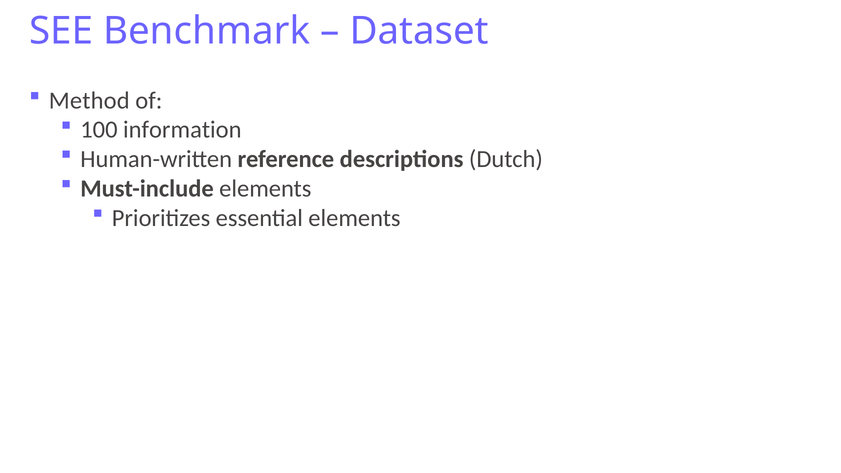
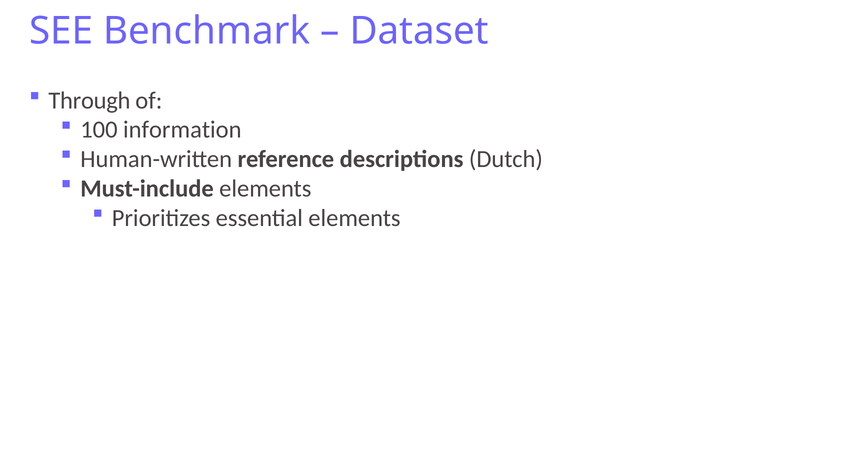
Method: Method -> Through
